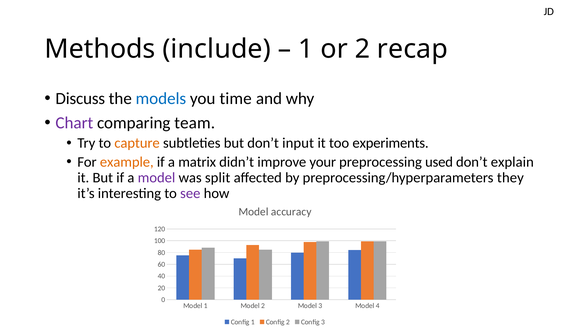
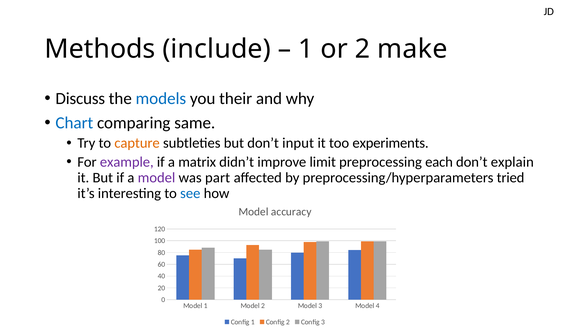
recap: recap -> make
time: time -> their
Chart colour: purple -> blue
team: team -> same
example colour: orange -> purple
your: your -> limit
used: used -> each
split: split -> part
they: they -> tried
see colour: purple -> blue
